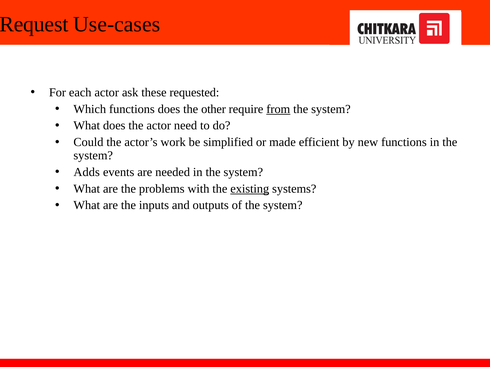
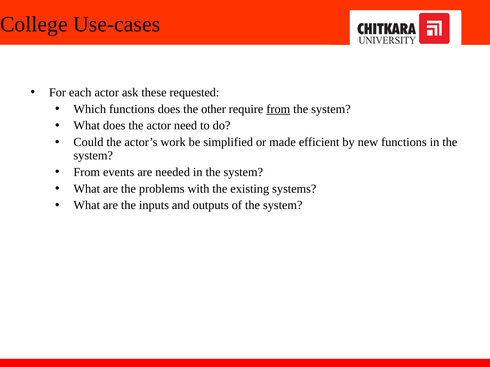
Request: Request -> College
Adds at (87, 172): Adds -> From
existing underline: present -> none
